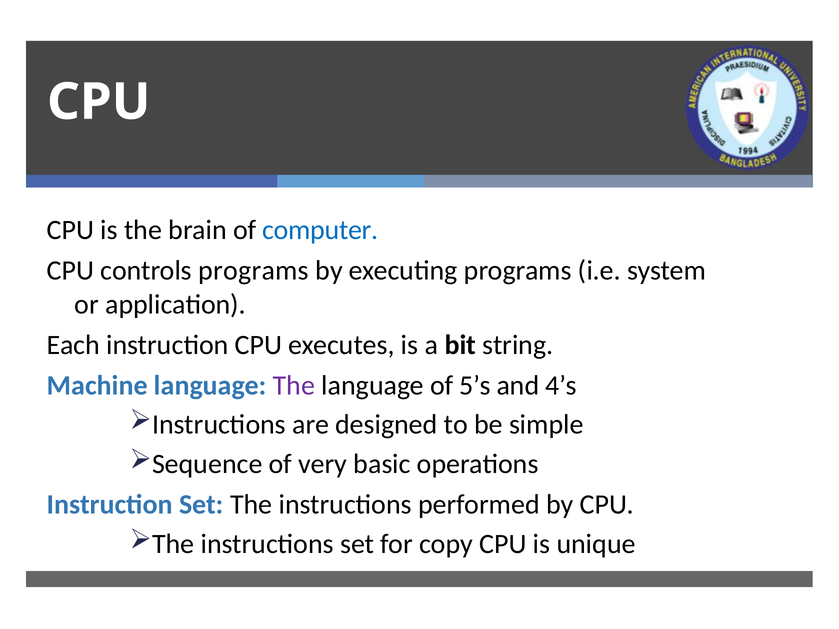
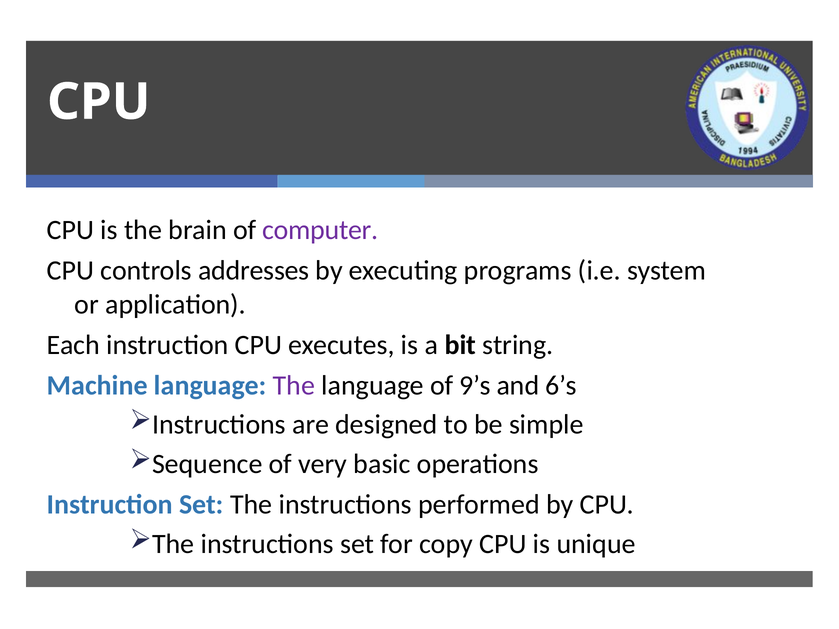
computer colour: blue -> purple
controls programs: programs -> addresses
5’s: 5’s -> 9’s
4’s: 4’s -> 6’s
